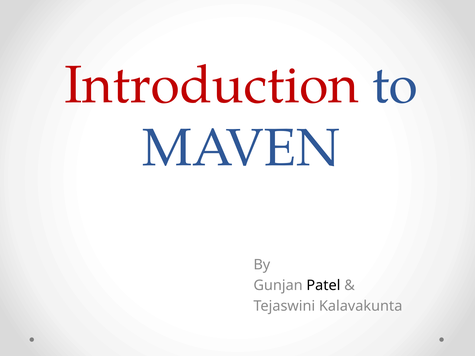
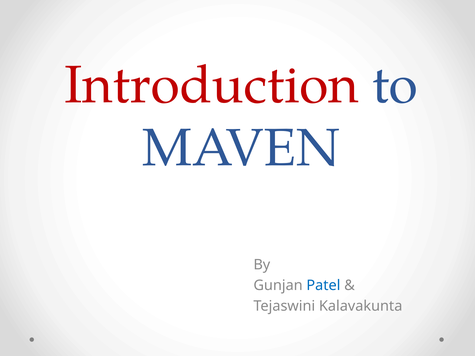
Patel colour: black -> blue
